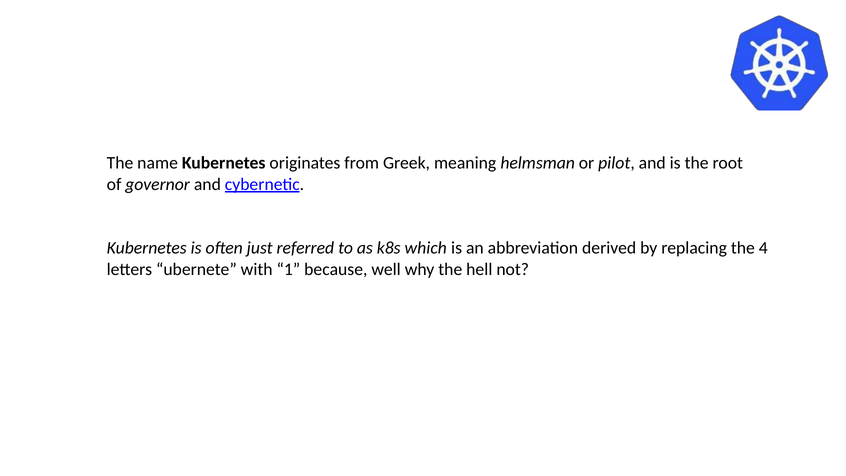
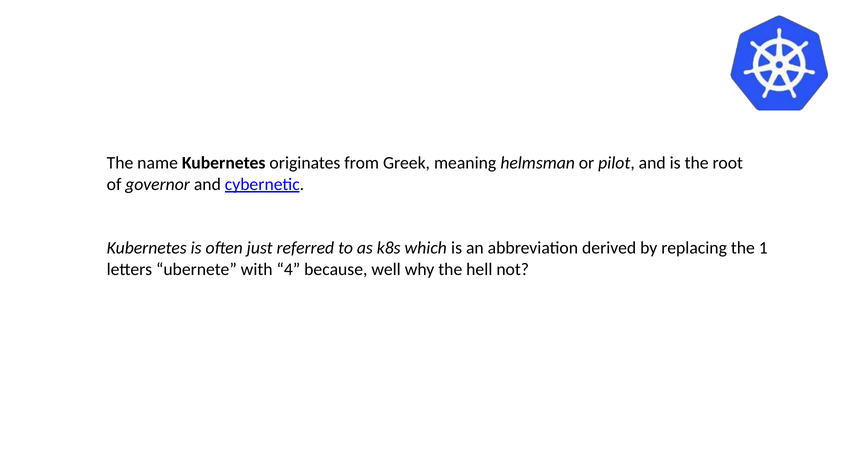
4: 4 -> 1
1: 1 -> 4
